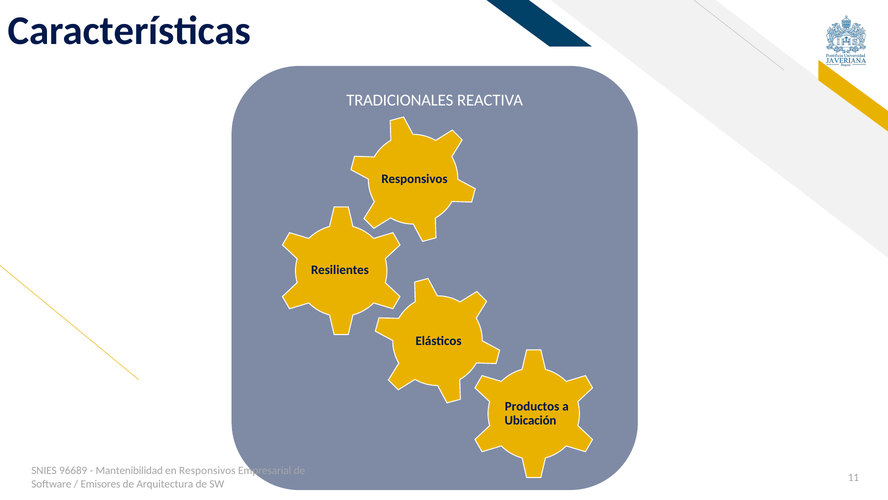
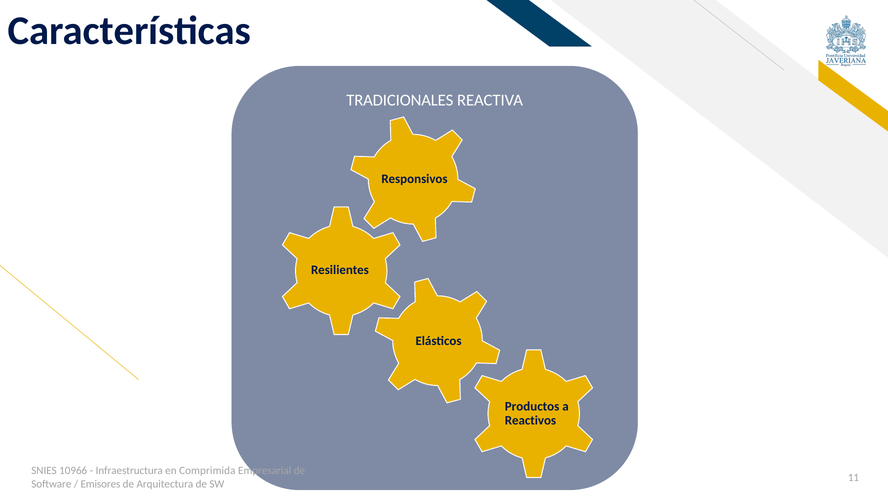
Ubicación: Ubicación -> Reactivos
96689: 96689 -> 10966
Mantenibilidad: Mantenibilidad -> Infraestructura
en Responsivos: Responsivos -> Comprimida
